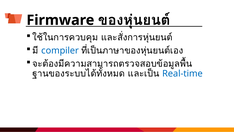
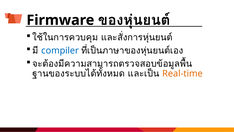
Real-time colour: blue -> orange
